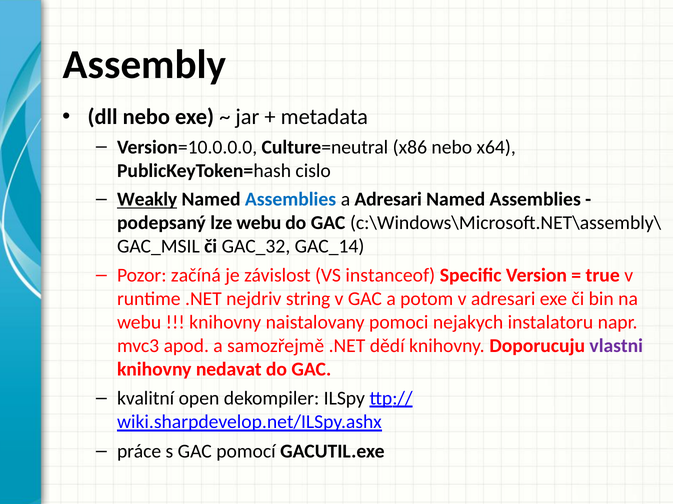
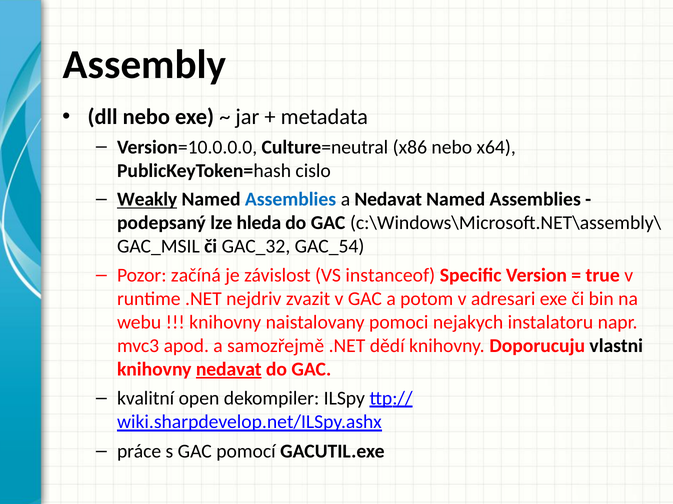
a Adresari: Adresari -> Nedavat
lze webu: webu -> hleda
GAC_14: GAC_14 -> GAC_54
string: string -> zvazit
vlastni colour: purple -> black
nedavat at (229, 370) underline: none -> present
